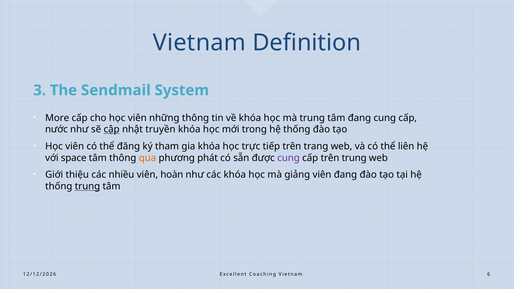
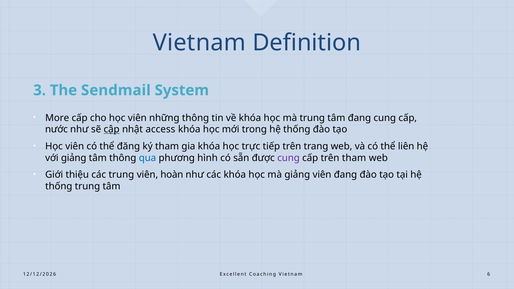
truyền: truyền -> access
với space: space -> giảng
qua colour: orange -> blue
phát: phát -> hình
trên trung: trung -> tham
các nhiều: nhiều -> trung
trung at (87, 186) underline: present -> none
